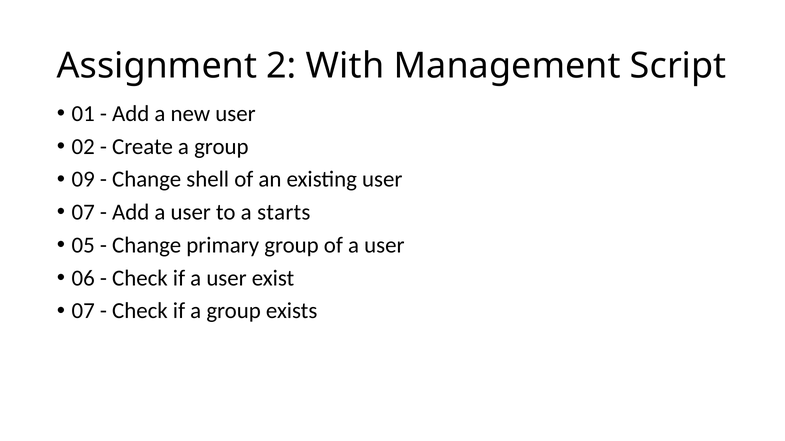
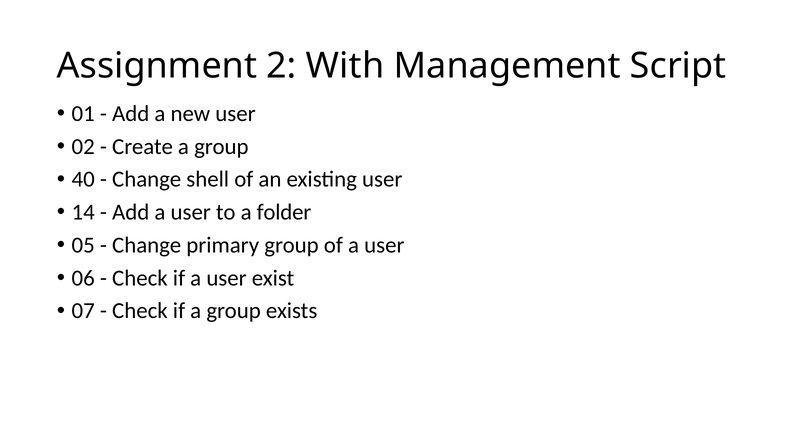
09: 09 -> 40
07 at (83, 213): 07 -> 14
starts: starts -> folder
